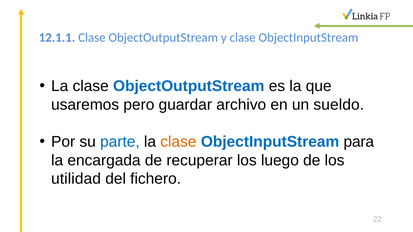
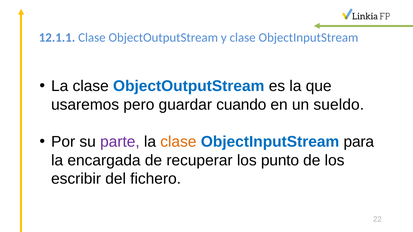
archivo: archivo -> cuando
parte colour: blue -> purple
luego: luego -> punto
utilidad: utilidad -> escribir
